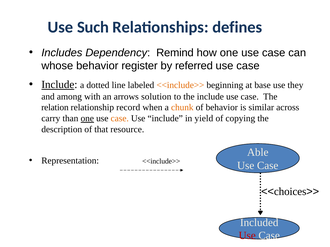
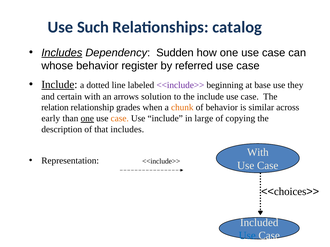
defines: defines -> catalog
Includes at (62, 53) underline: none -> present
Remind: Remind -> Sudden
<<include>> at (180, 85) colour: orange -> purple
among: among -> certain
record: record -> grades
carry: carry -> early
yield: yield -> large
that resource: resource -> includes
Able at (258, 153): Able -> With
Use at (247, 236) colour: red -> blue
